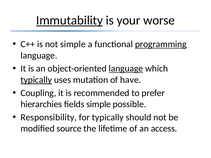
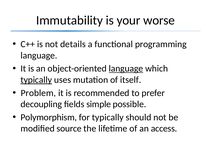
Immutability underline: present -> none
not simple: simple -> details
programming underline: present -> none
have: have -> itself
Coupling: Coupling -> Problem
hierarchies: hierarchies -> decoupling
Responsibility: Responsibility -> Polymorphism
